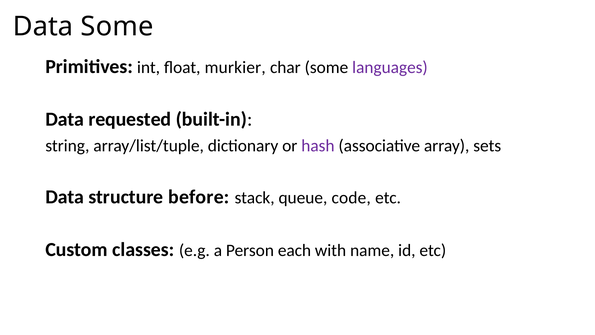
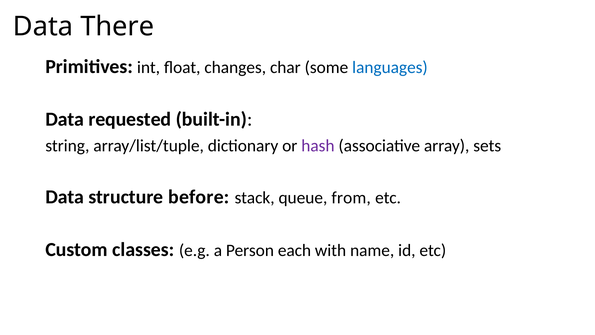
Data Some: Some -> There
murkier: murkier -> changes
languages colour: purple -> blue
code: code -> from
